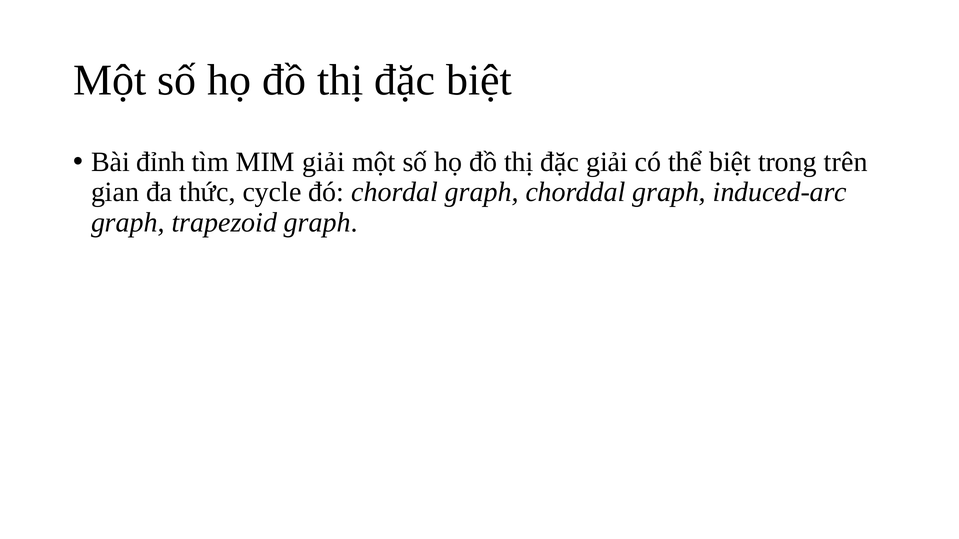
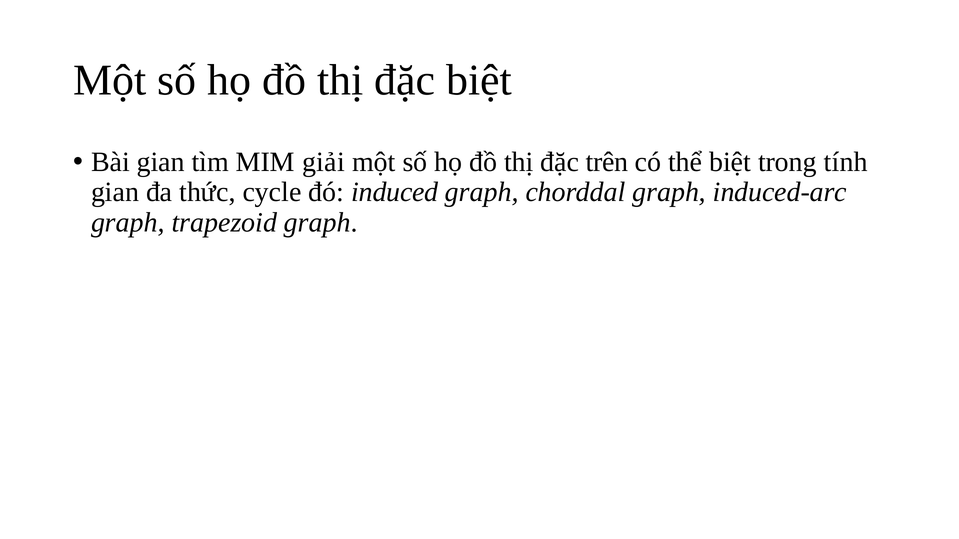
Bài đỉnh: đỉnh -> gian
đặc giải: giải -> trên
trên: trên -> tính
chordal: chordal -> induced
